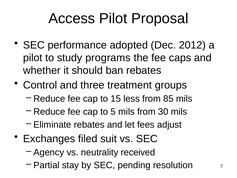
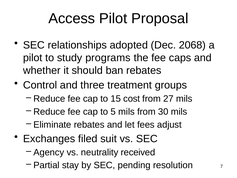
performance: performance -> relationships
2012: 2012 -> 2068
less: less -> cost
85: 85 -> 27
